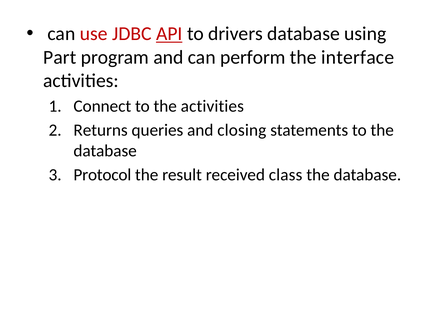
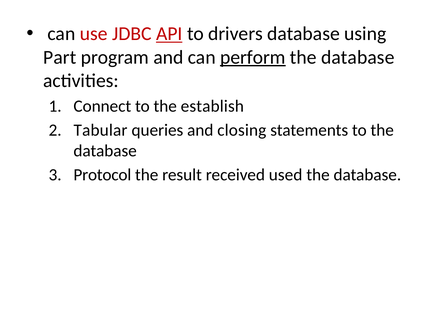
perform underline: none -> present
interface at (358, 57): interface -> database
the activities: activities -> establish
Returns: Returns -> Tabular
class: class -> used
